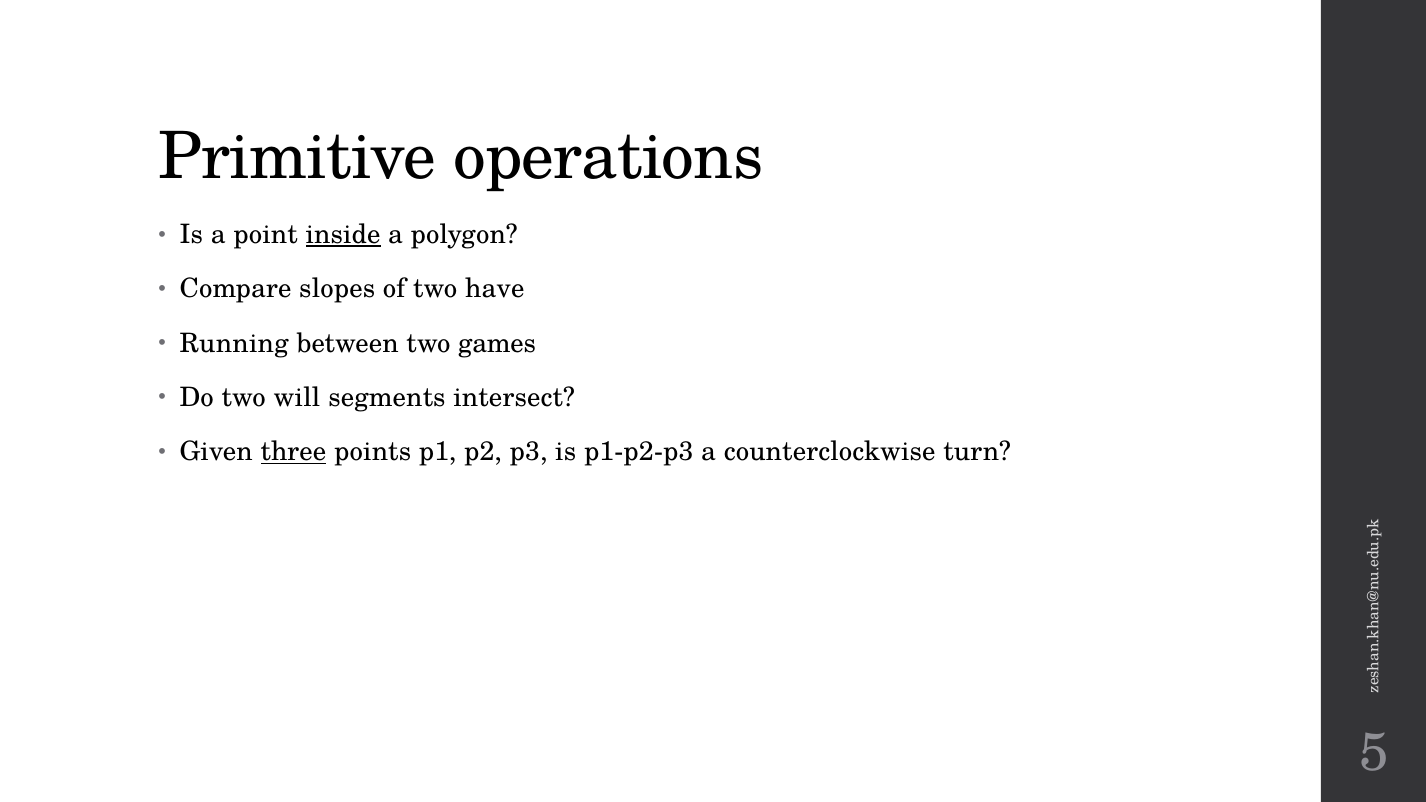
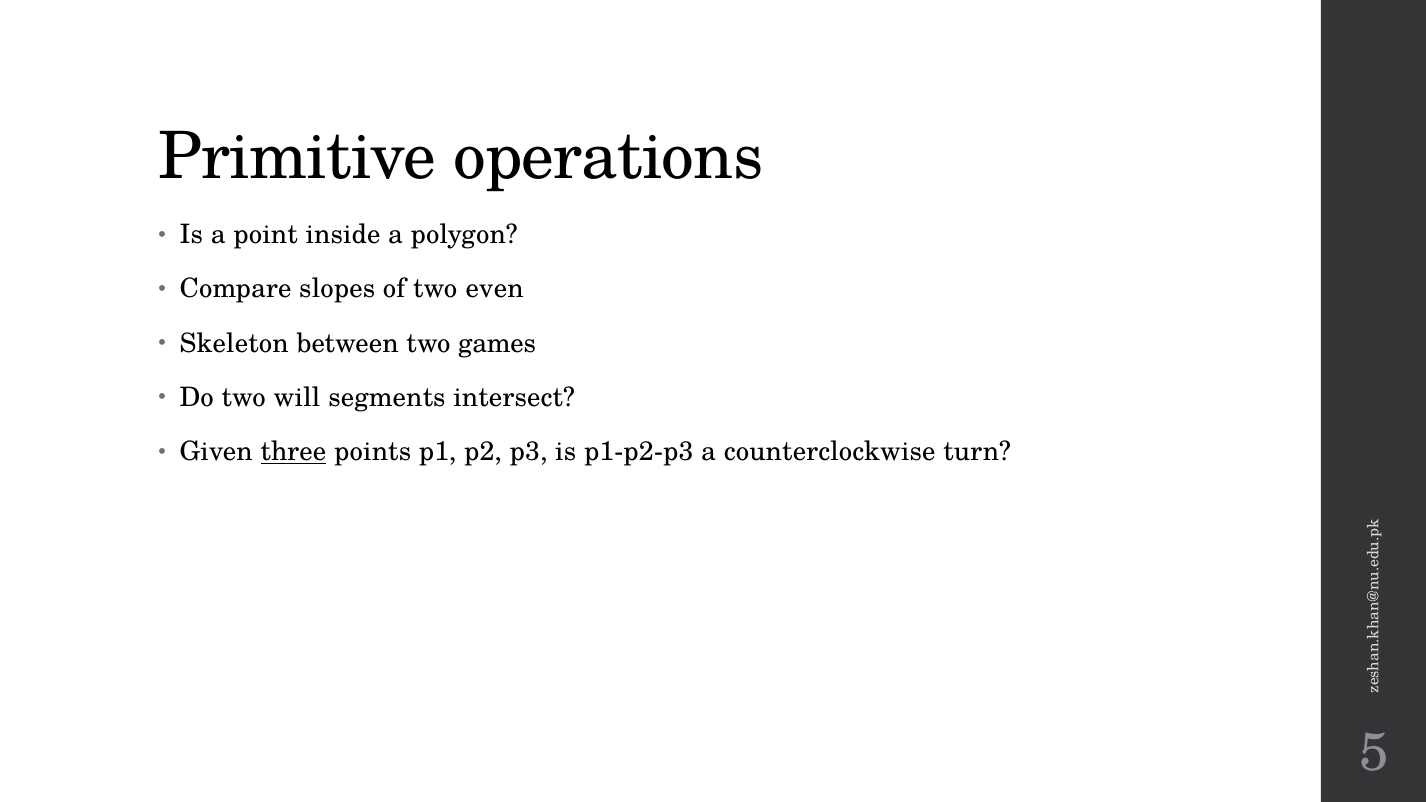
inside underline: present -> none
have: have -> even
Running: Running -> Skeleton
